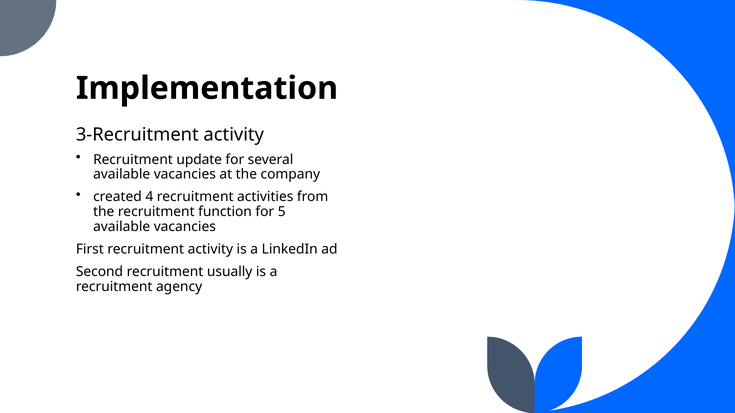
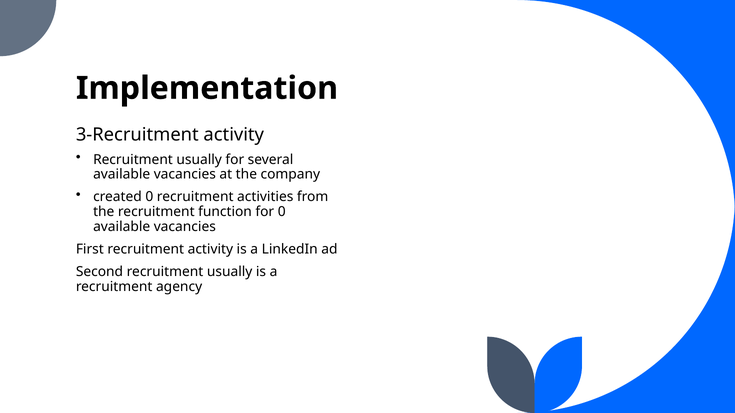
update at (199, 160): update -> usually
created 4: 4 -> 0
for 5: 5 -> 0
